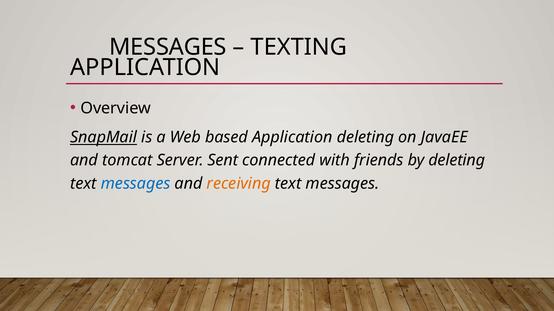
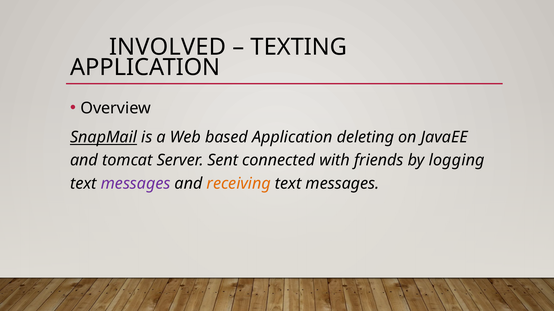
MESSAGES at (168, 47): MESSAGES -> INVOLVED
by deleting: deleting -> logging
messages at (136, 184) colour: blue -> purple
